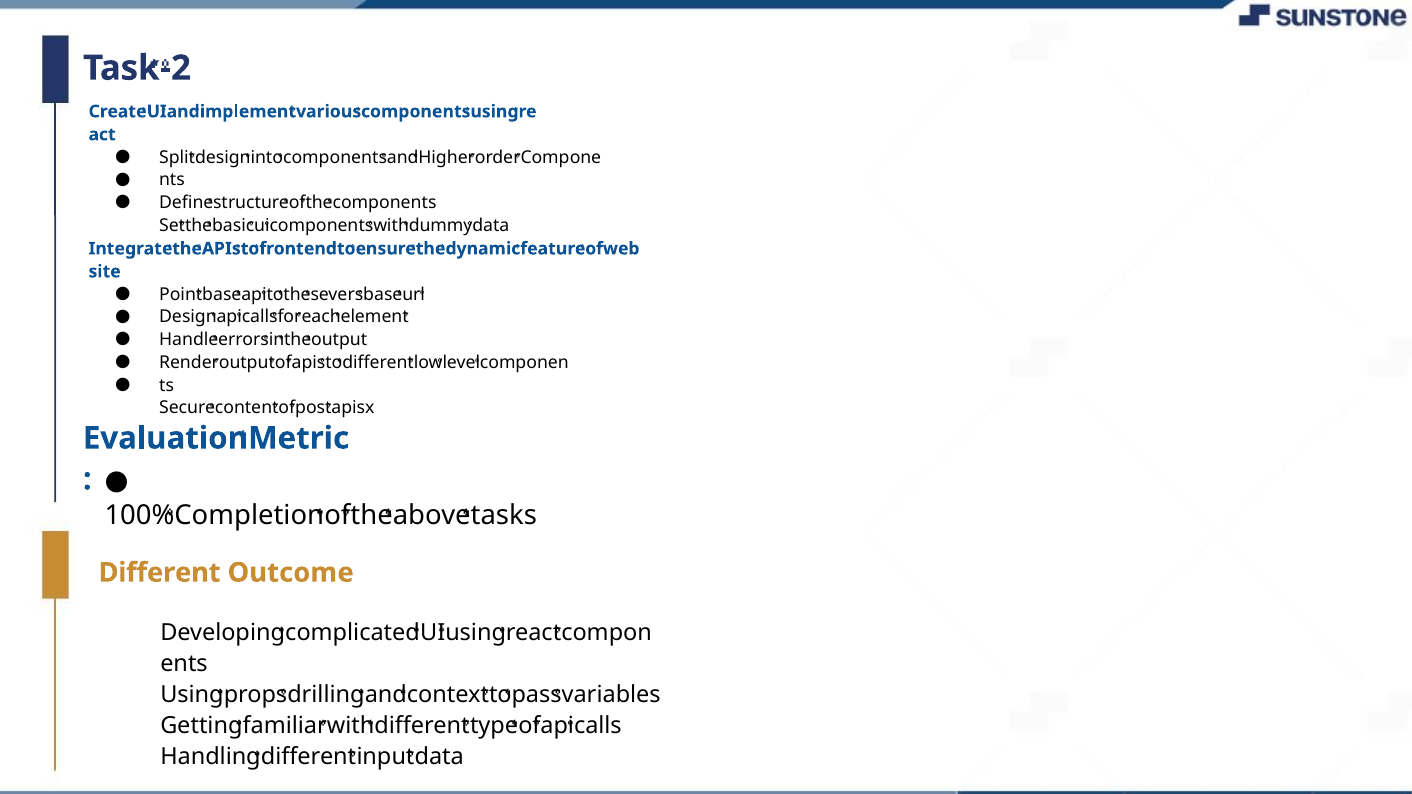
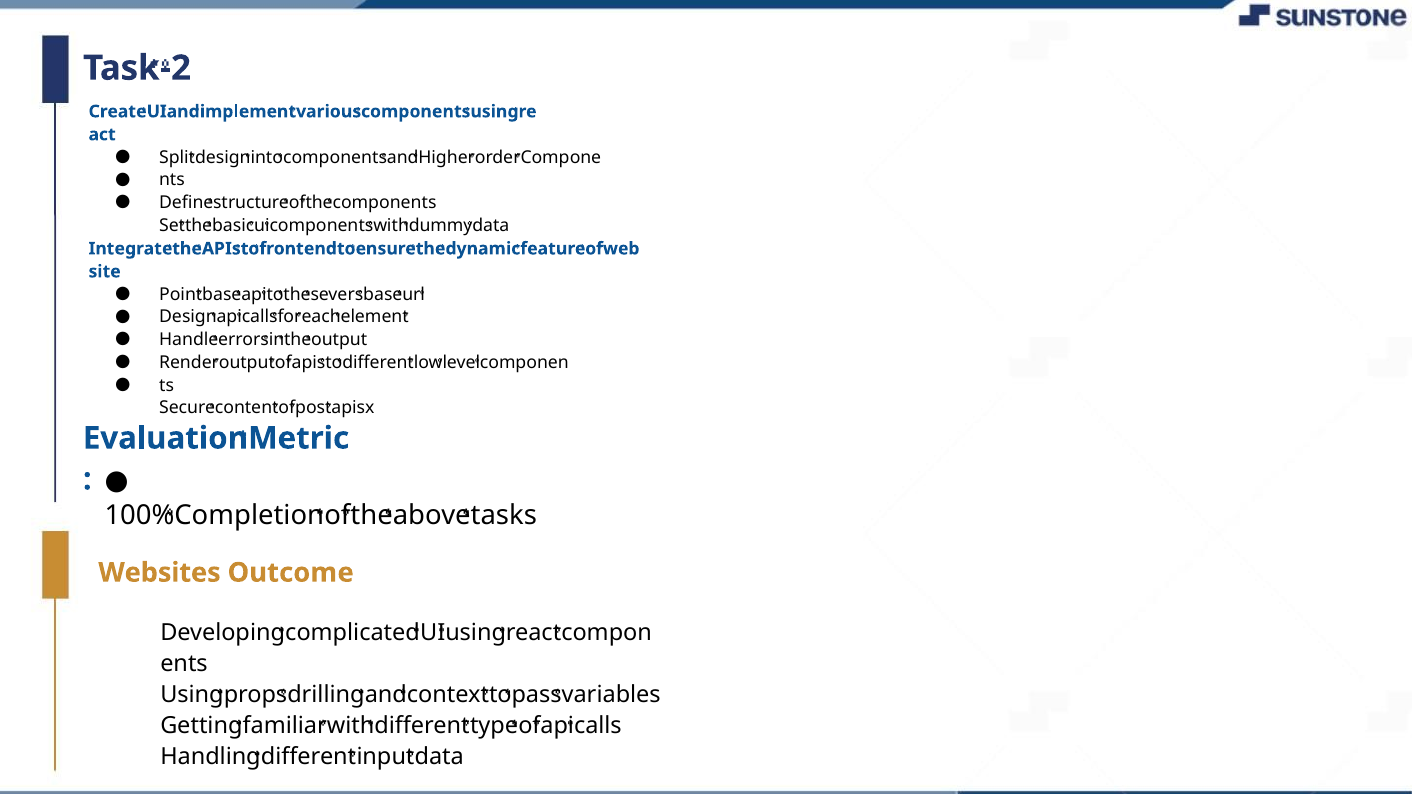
Different at (160, 573): Different -> Websites
